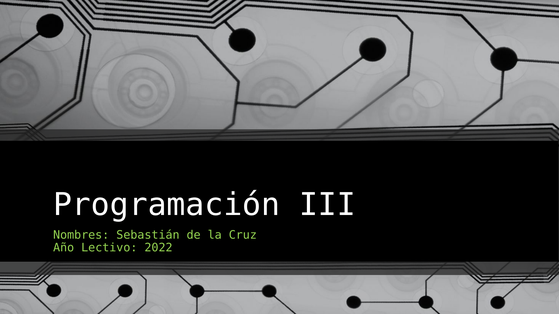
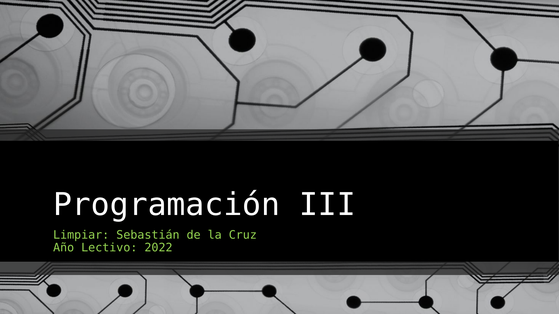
Nombres: Nombres -> Limpiar
